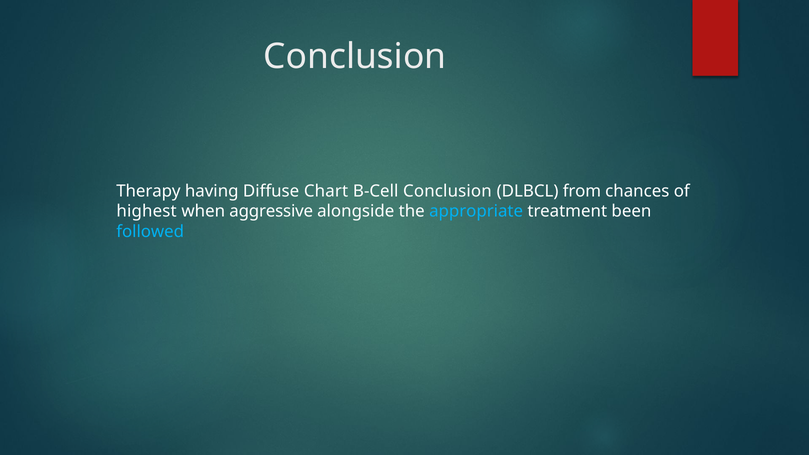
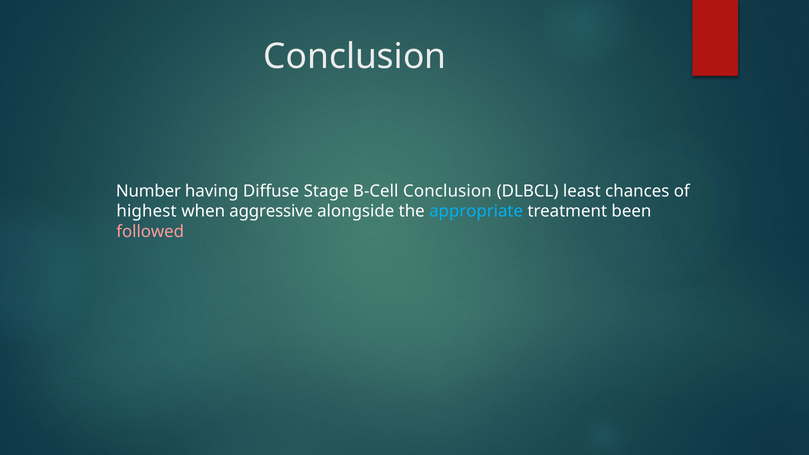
Therapy: Therapy -> Number
Chart: Chart -> Stage
from: from -> least
followed colour: light blue -> pink
